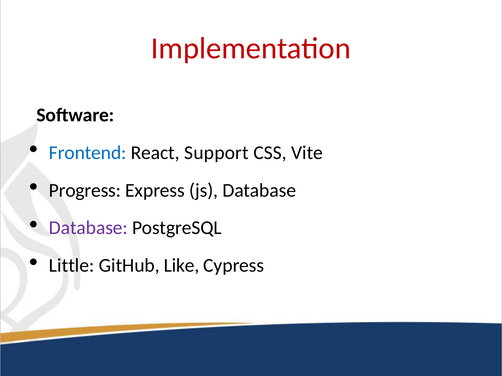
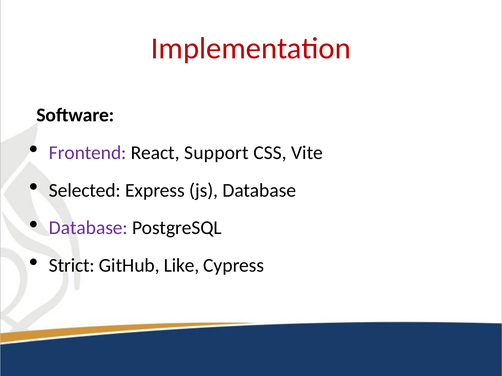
Frontend colour: blue -> purple
Progress: Progress -> Selected
Little: Little -> Strict
